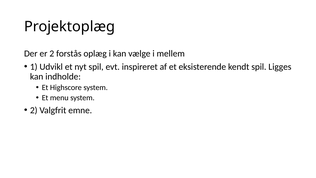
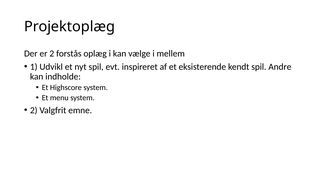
Ligges: Ligges -> Andre
